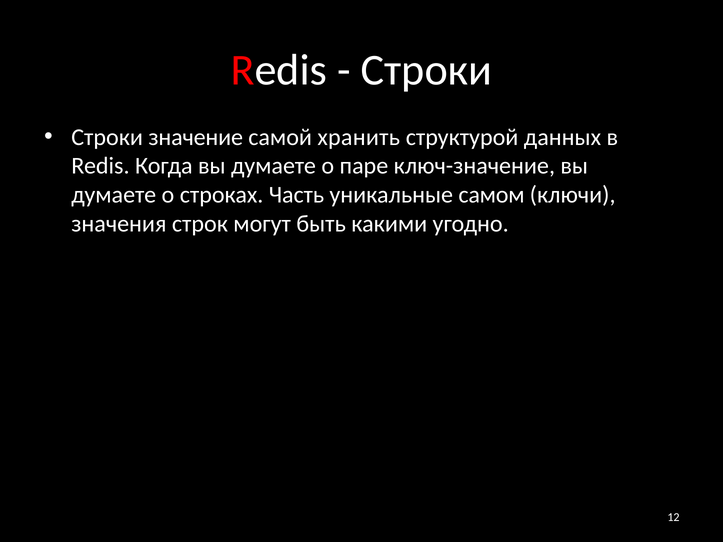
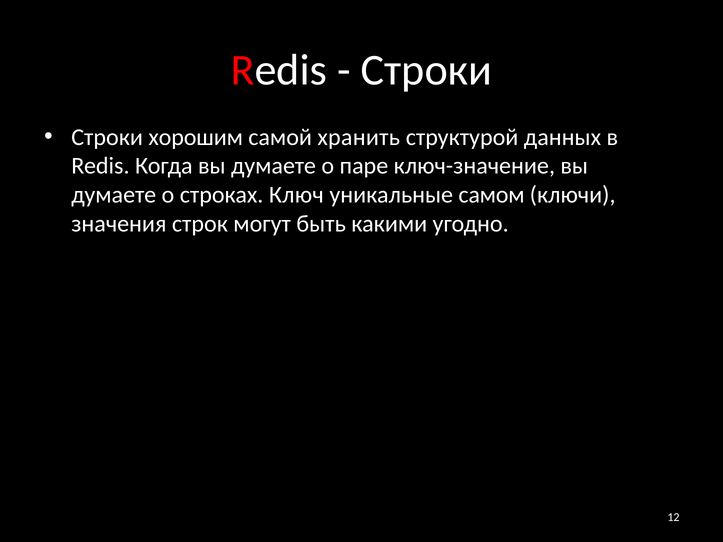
значение: значение -> хорошим
Часть: Часть -> Ключ
